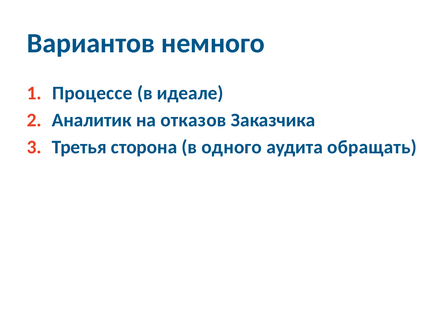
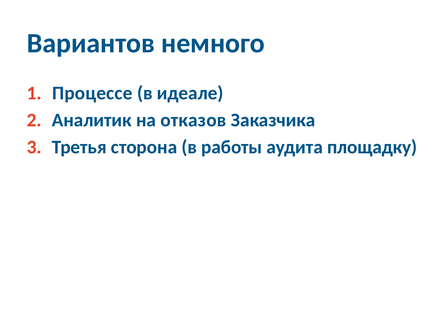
одного: одного -> работы
обращать: обращать -> площадку
